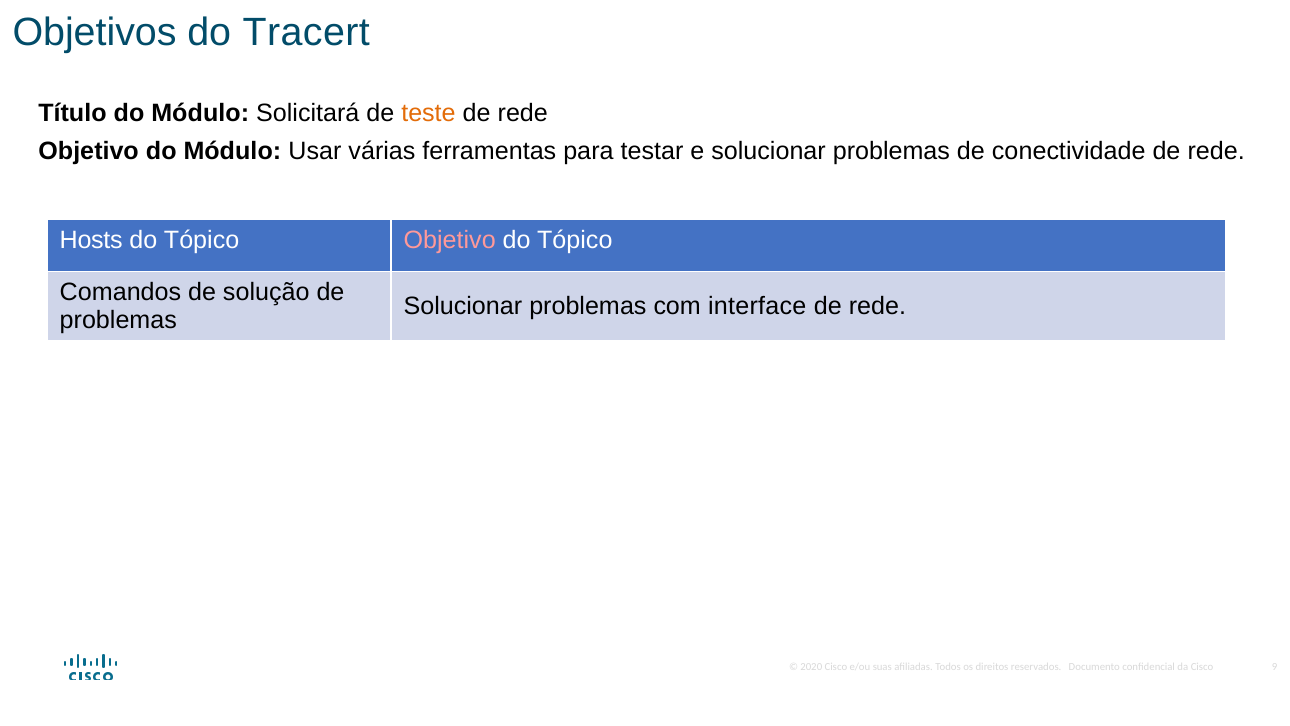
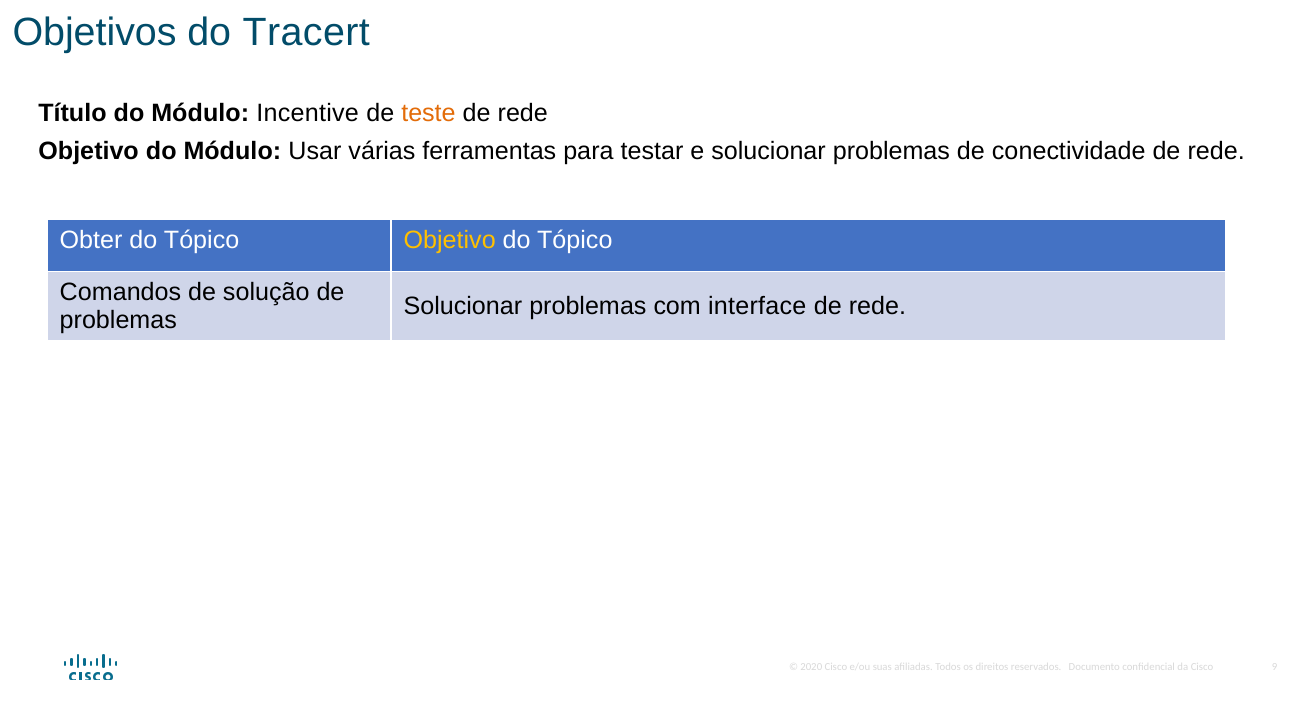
Solicitará: Solicitará -> Incentive
Hosts: Hosts -> Obter
Objetivo at (450, 240) colour: pink -> yellow
